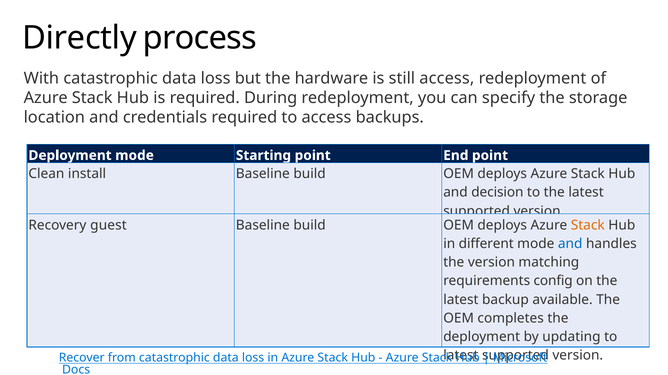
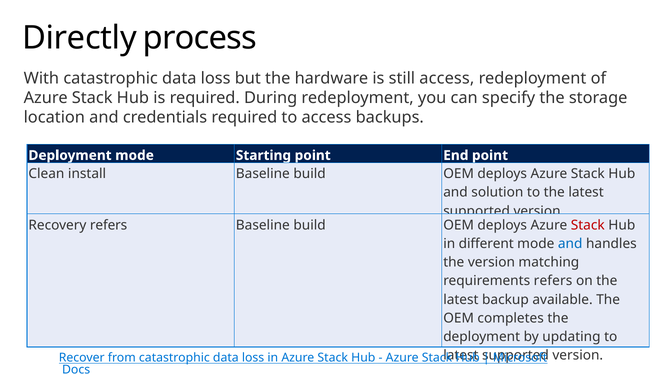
decision: decision -> solution
Recovery guest: guest -> refers
Stack at (588, 225) colour: orange -> red
requirements config: config -> refers
